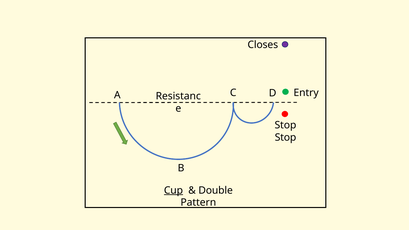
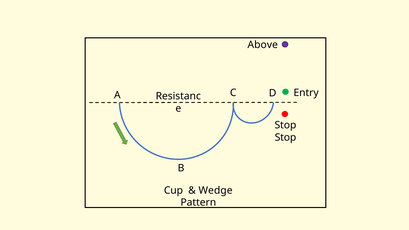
Closes: Closes -> Above
Cup underline: present -> none
Double: Double -> Wedge
